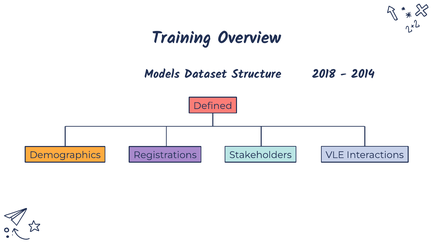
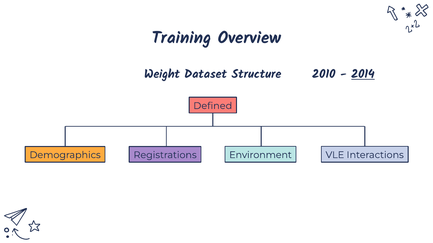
Models: Models -> Weight
2018: 2018 -> 2010
2014 underline: none -> present
Stakeholders: Stakeholders -> Environment
